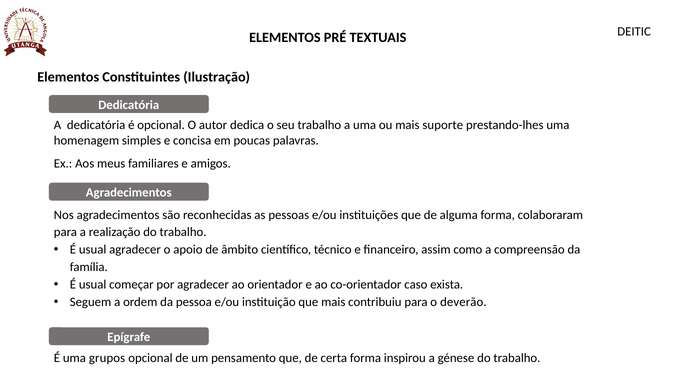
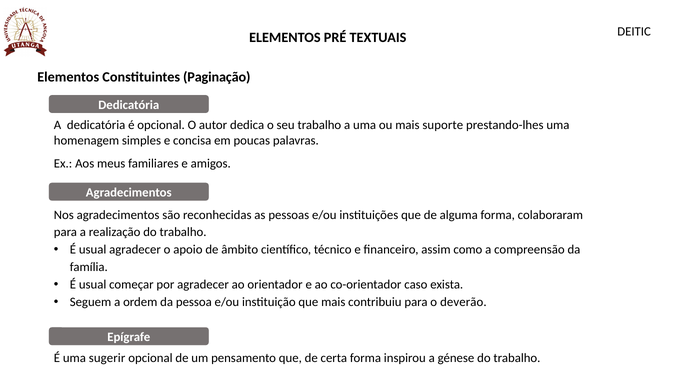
Ilustração: Ilustração -> Paginação
grupos: grupos -> sugerir
